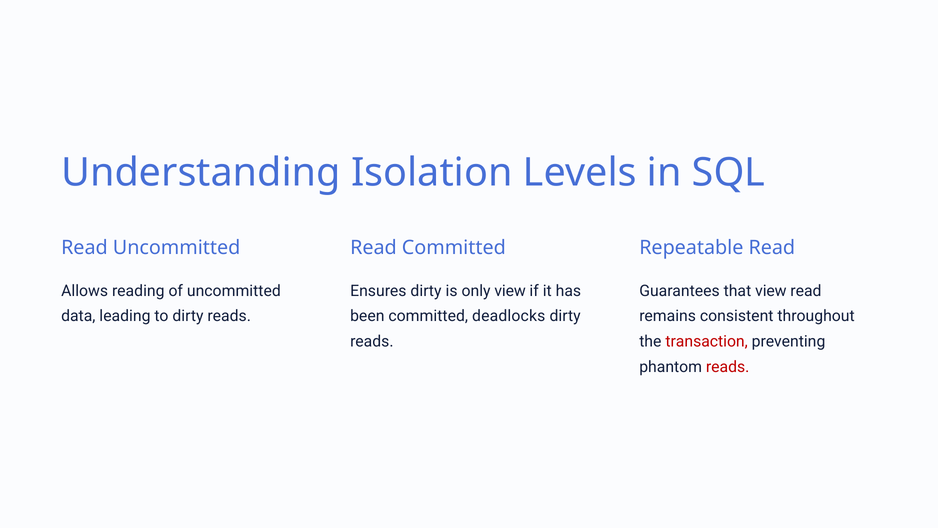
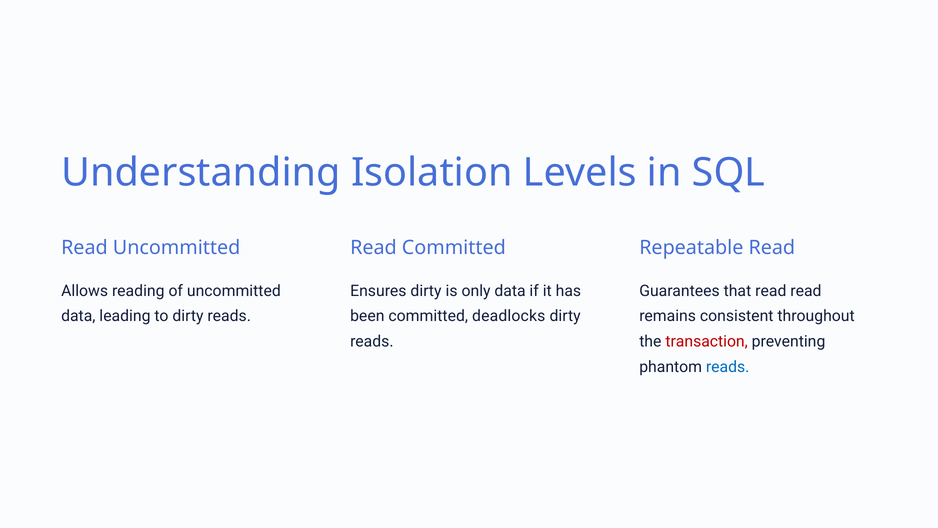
only view: view -> data
that view: view -> read
reads at (728, 367) colour: red -> blue
